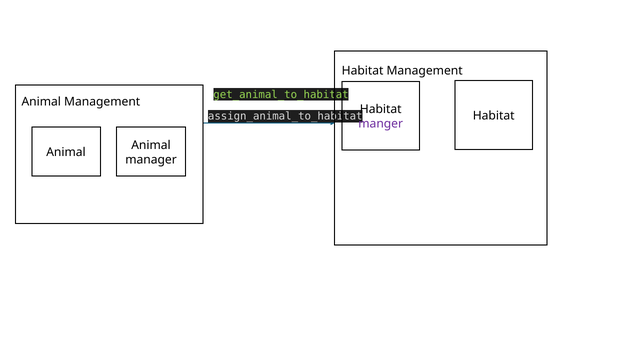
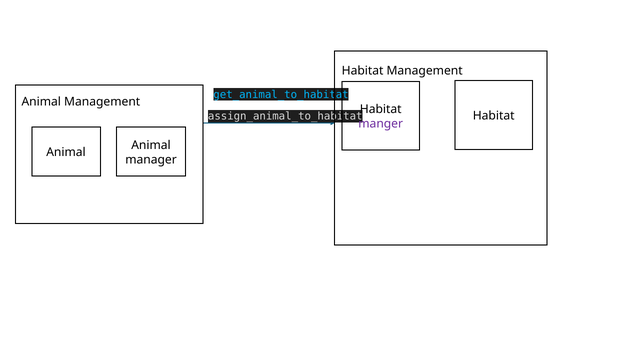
get_animal_to_habitat colour: light green -> light blue
